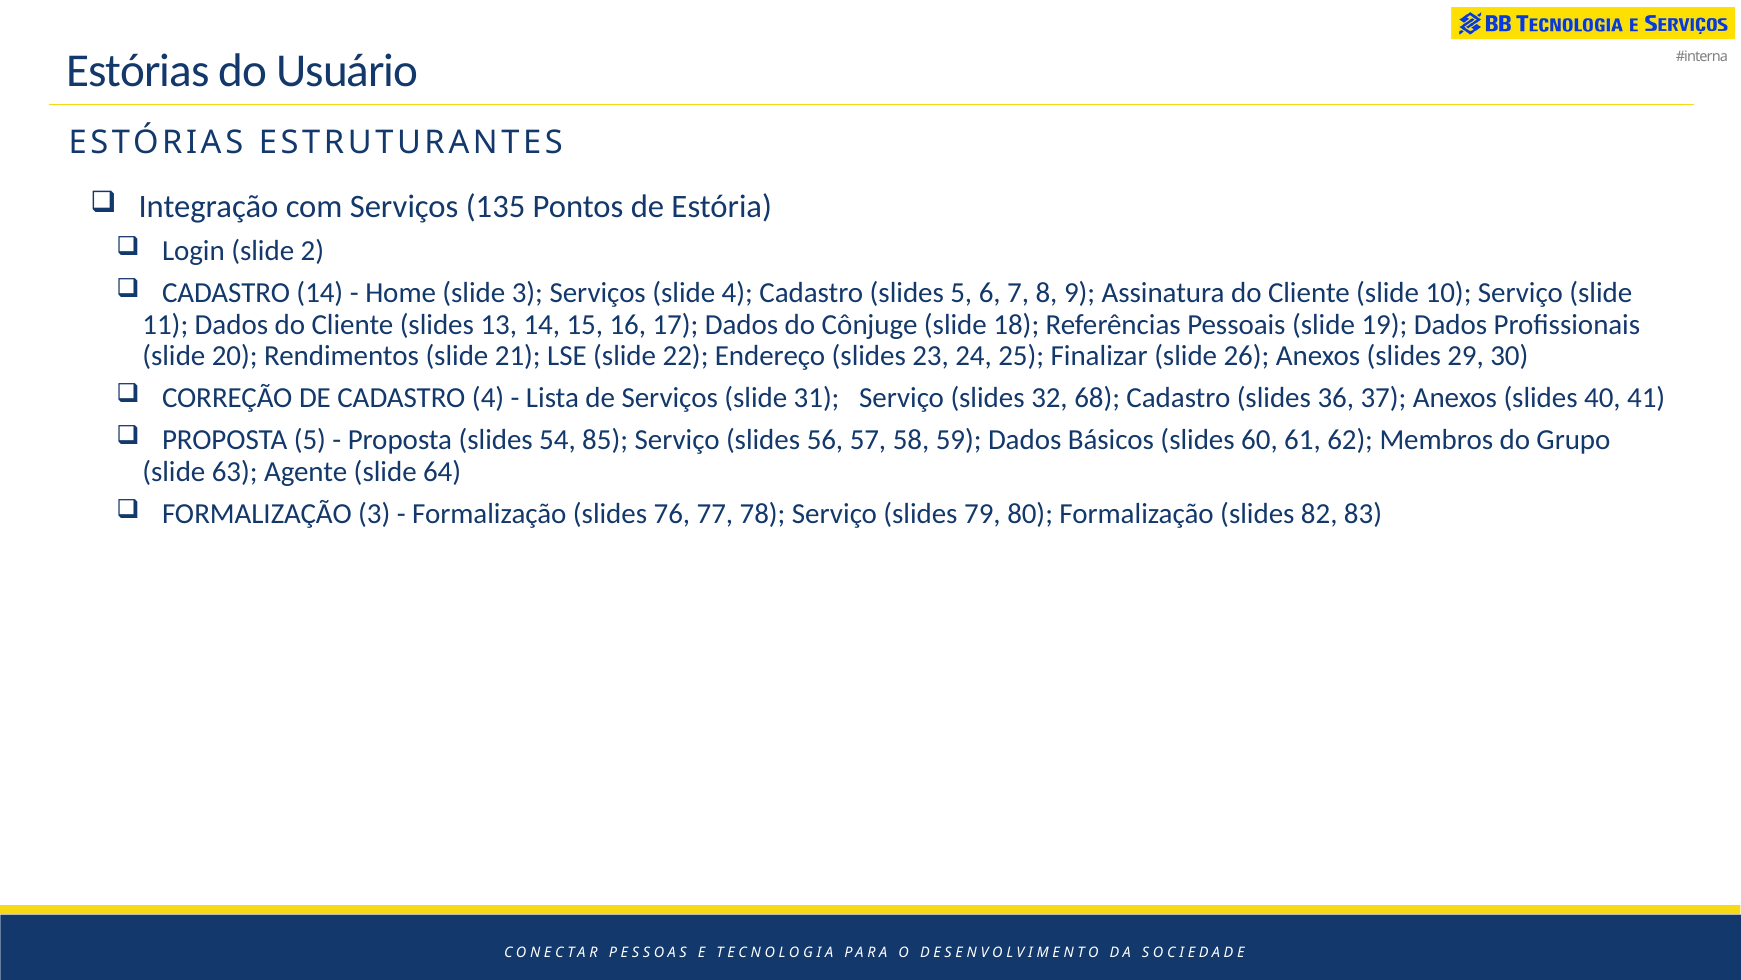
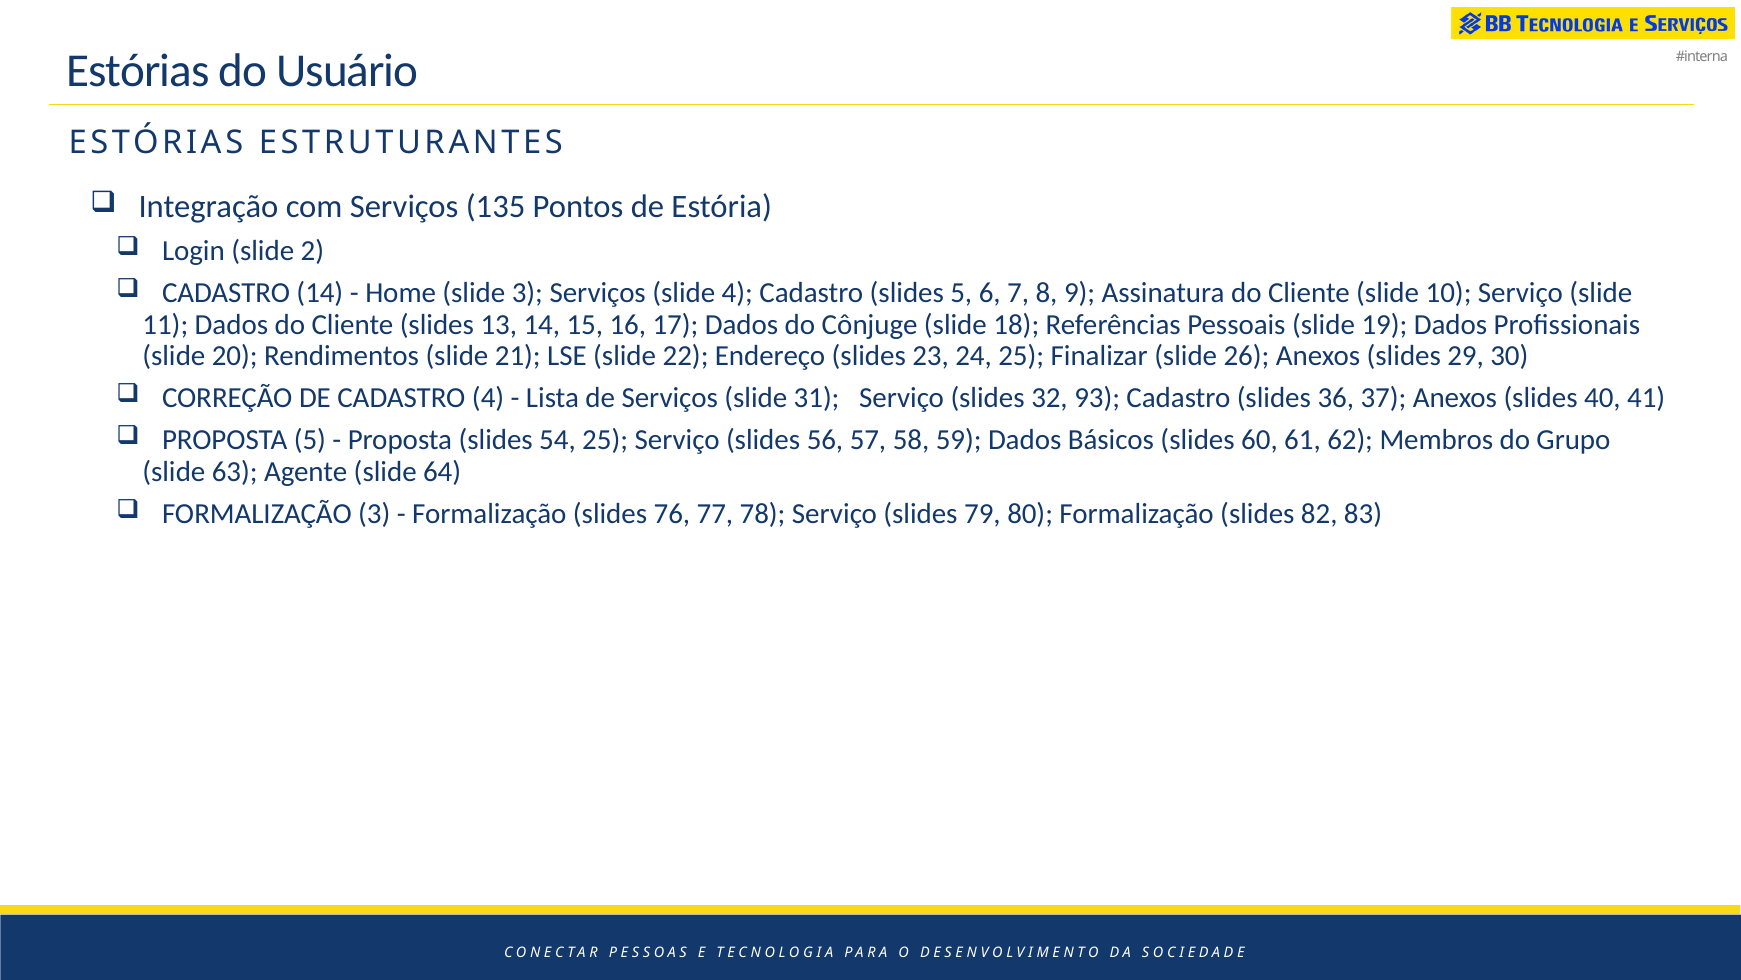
68: 68 -> 93
54 85: 85 -> 25
